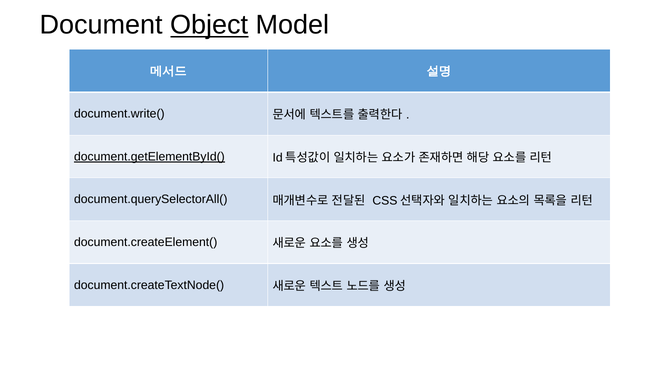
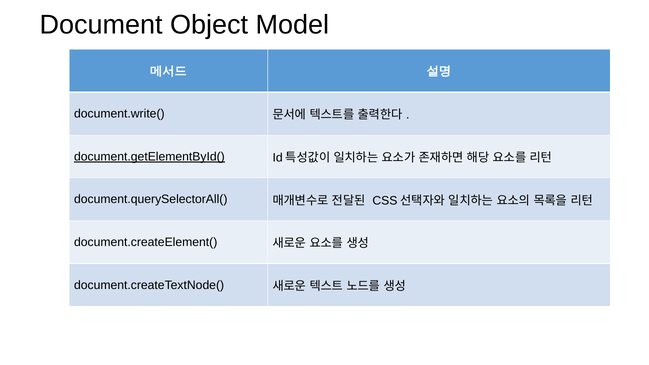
Object underline: present -> none
